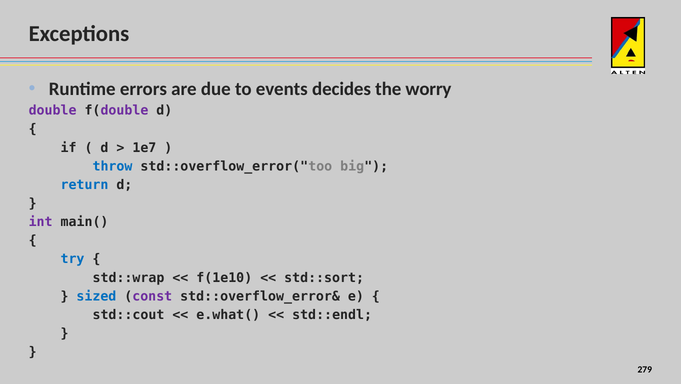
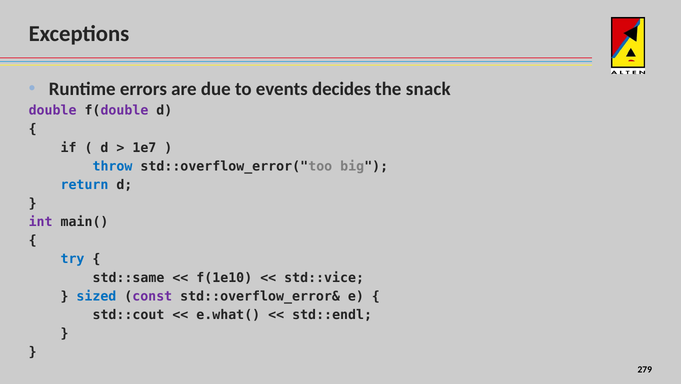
worry: worry -> snack
std::wrap: std::wrap -> std::same
std::sort: std::sort -> std::vice
